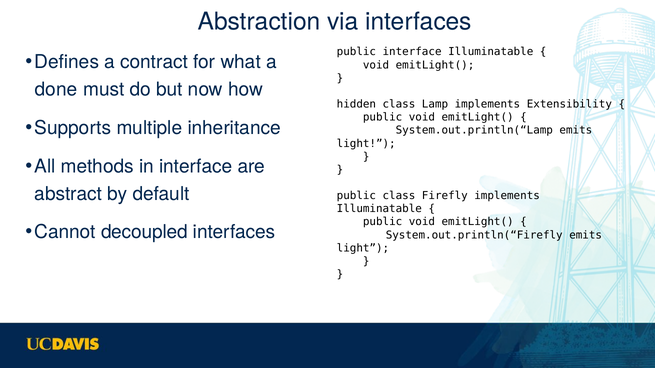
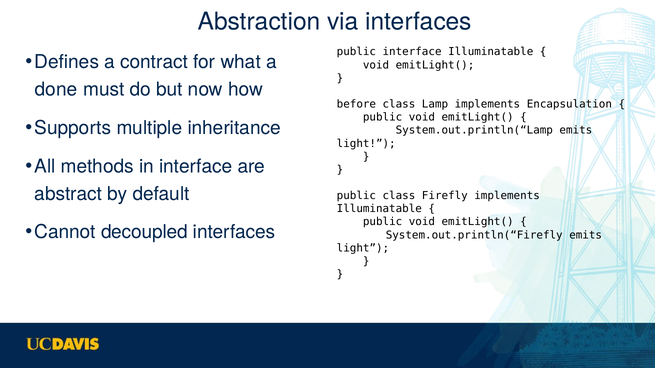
hidden: hidden -> before
Extensibility: Extensibility -> Encapsulation
